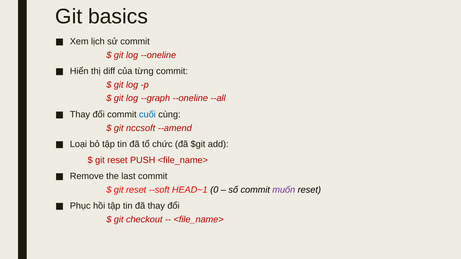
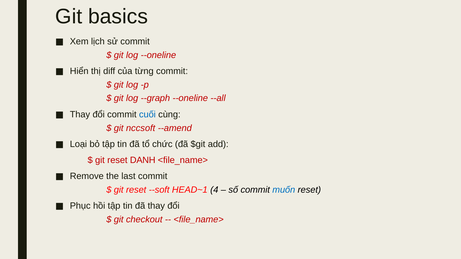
PUSH: PUSH -> DANH
0: 0 -> 4
muốn colour: purple -> blue
